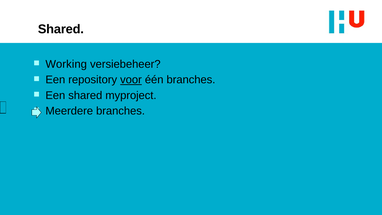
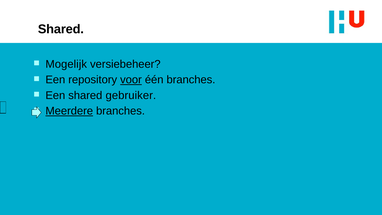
Working: Working -> Mogelijk
myproject: myproject -> gebruiker
Meerdere underline: none -> present
